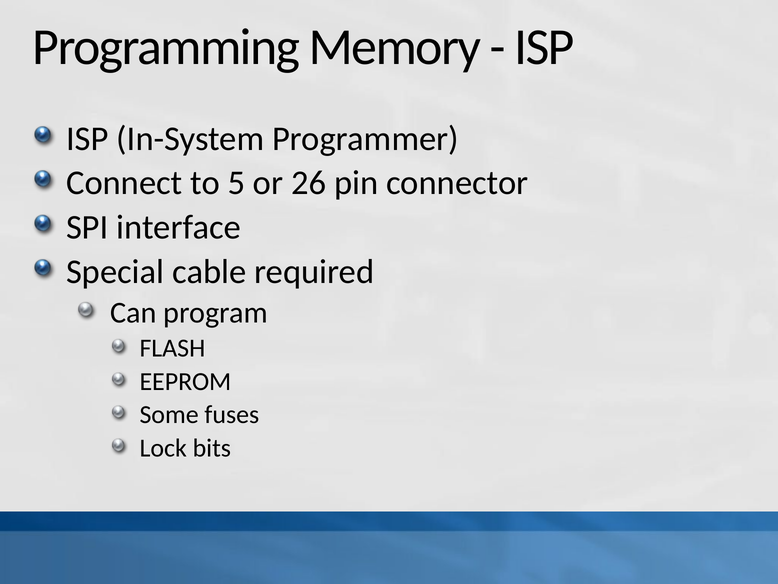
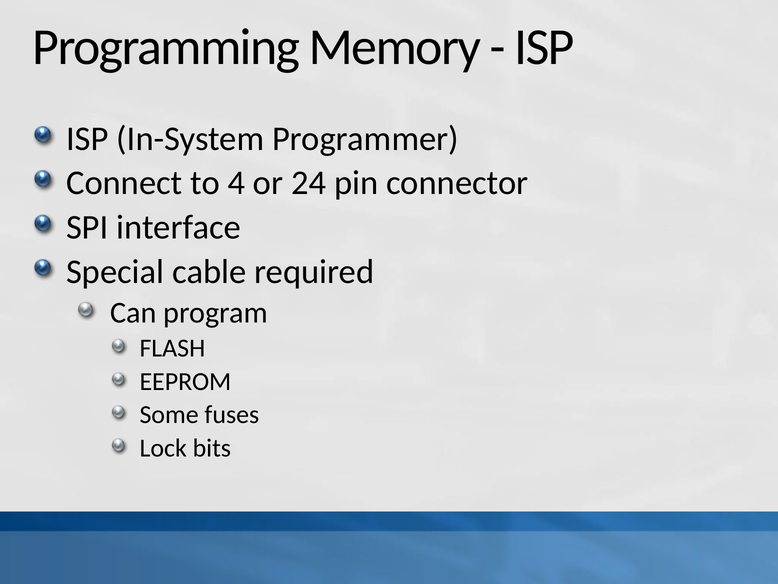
5: 5 -> 4
26: 26 -> 24
